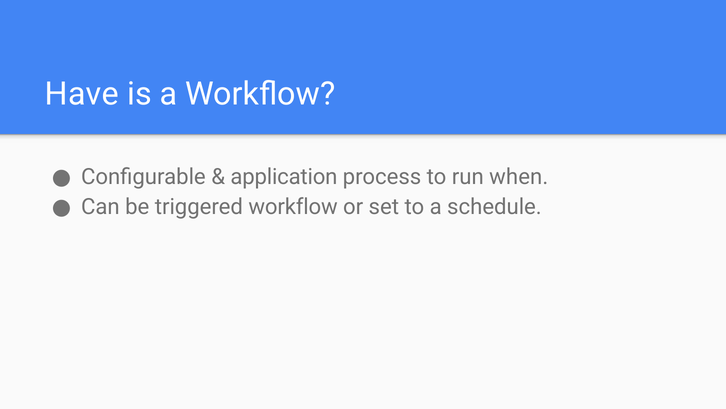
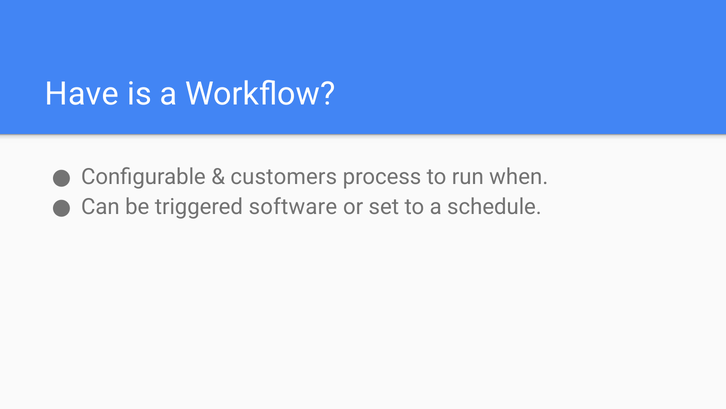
application: application -> customers
triggered workflow: workflow -> software
